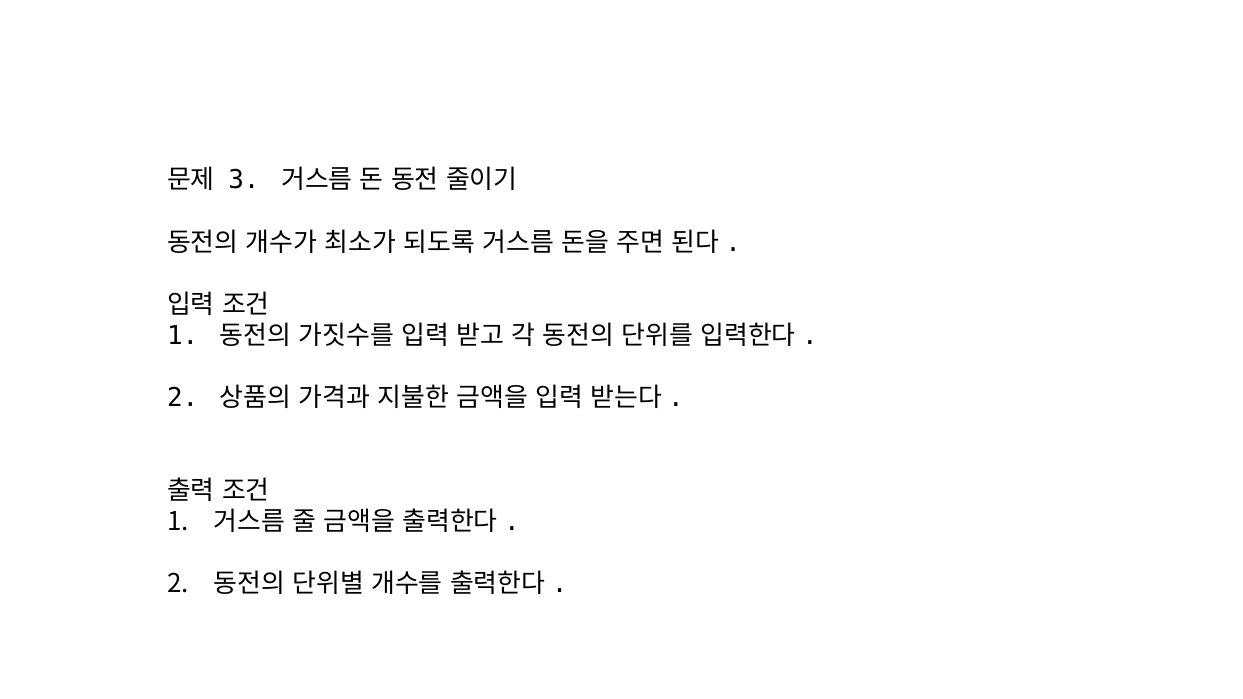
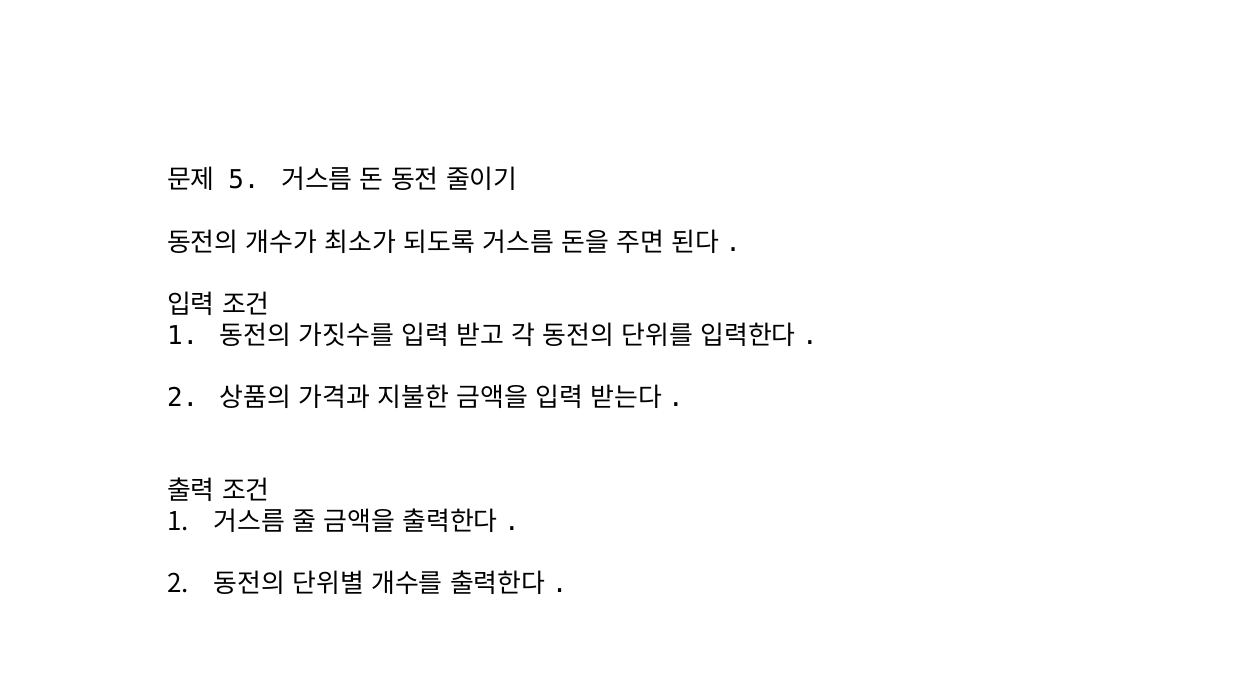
3: 3 -> 5
